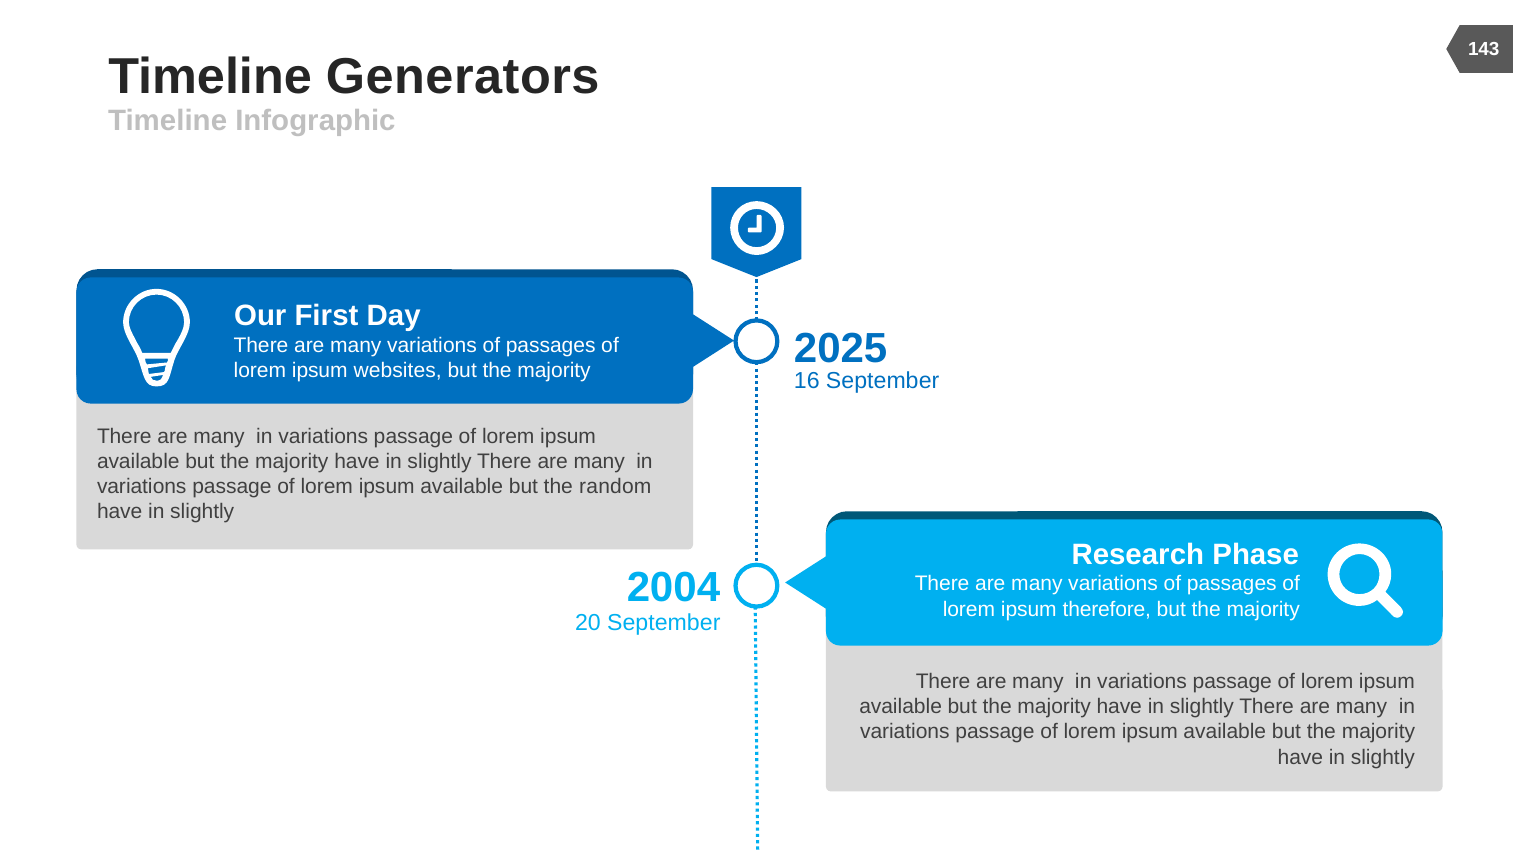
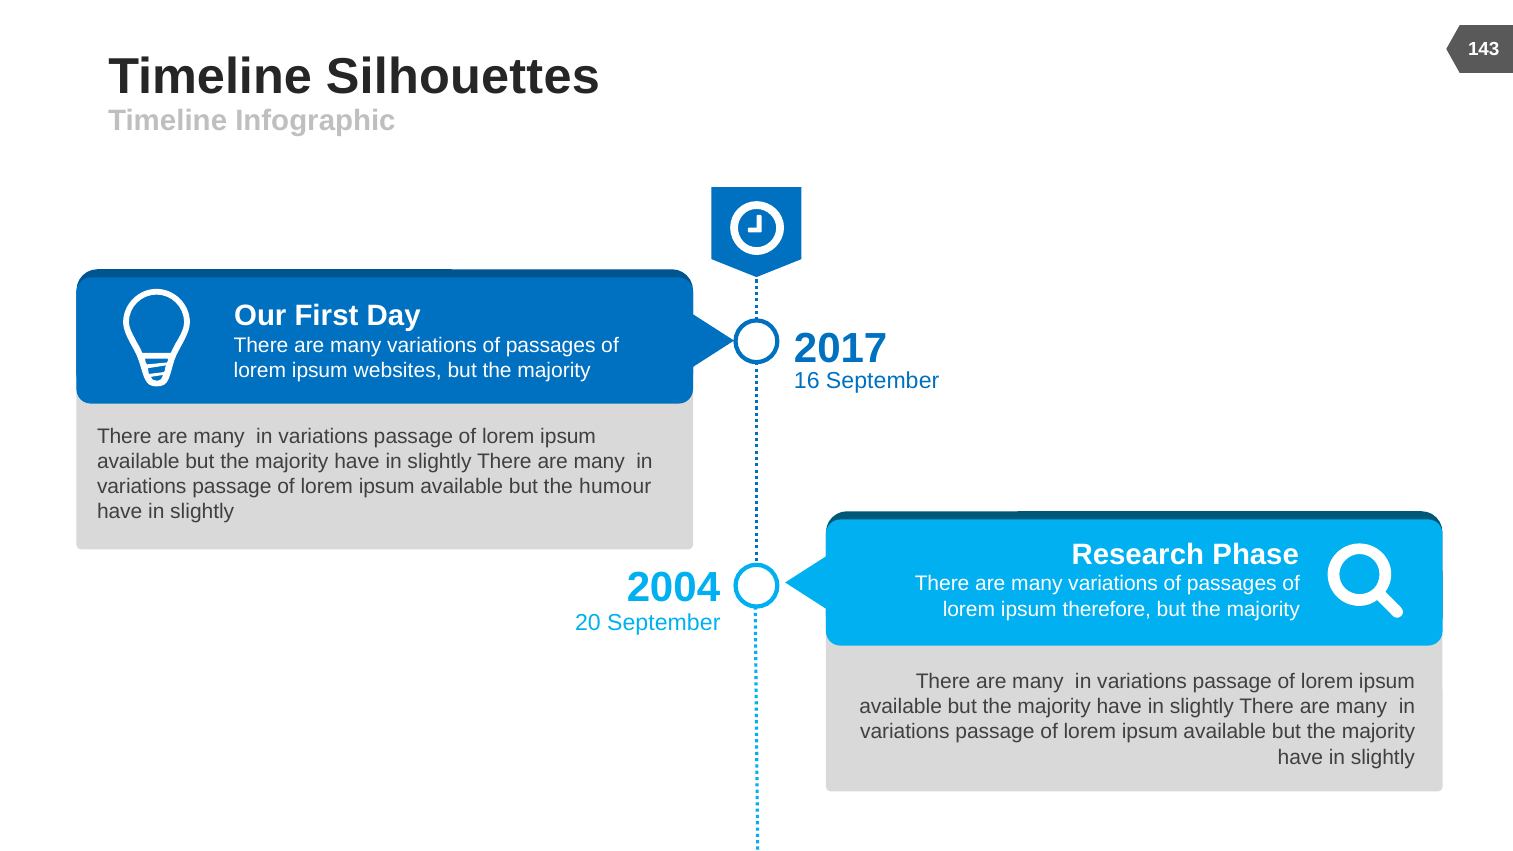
Generators: Generators -> Silhouettes
2025: 2025 -> 2017
random: random -> humour
